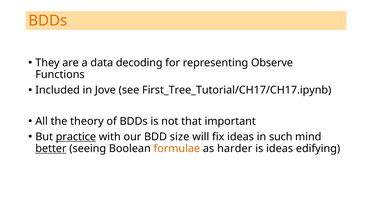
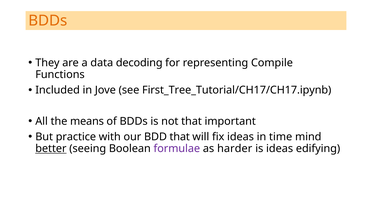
Observe: Observe -> Compile
theory: theory -> means
practice underline: present -> none
BDD size: size -> that
such: such -> time
formulae colour: orange -> purple
